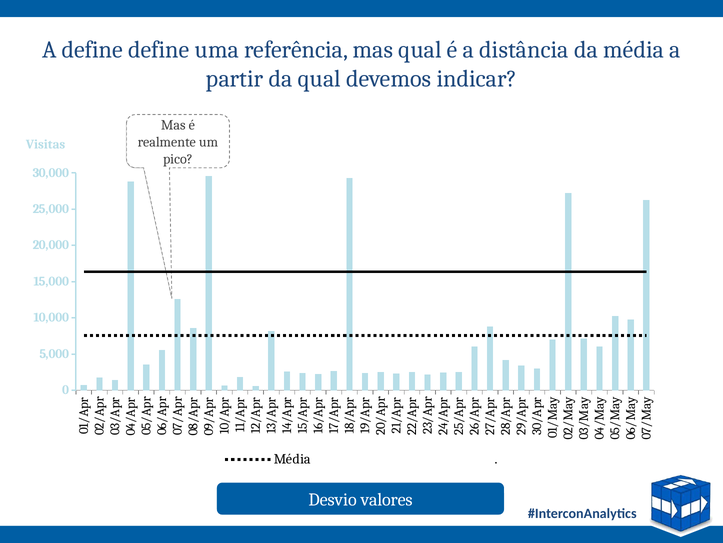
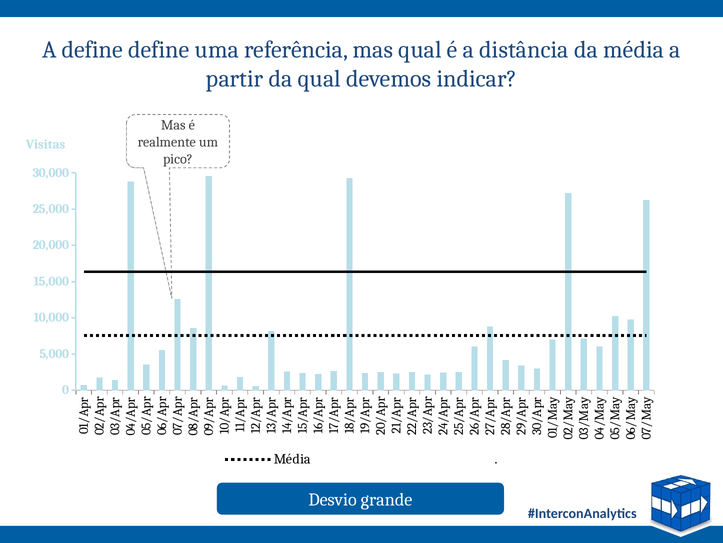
valores: valores -> grande
